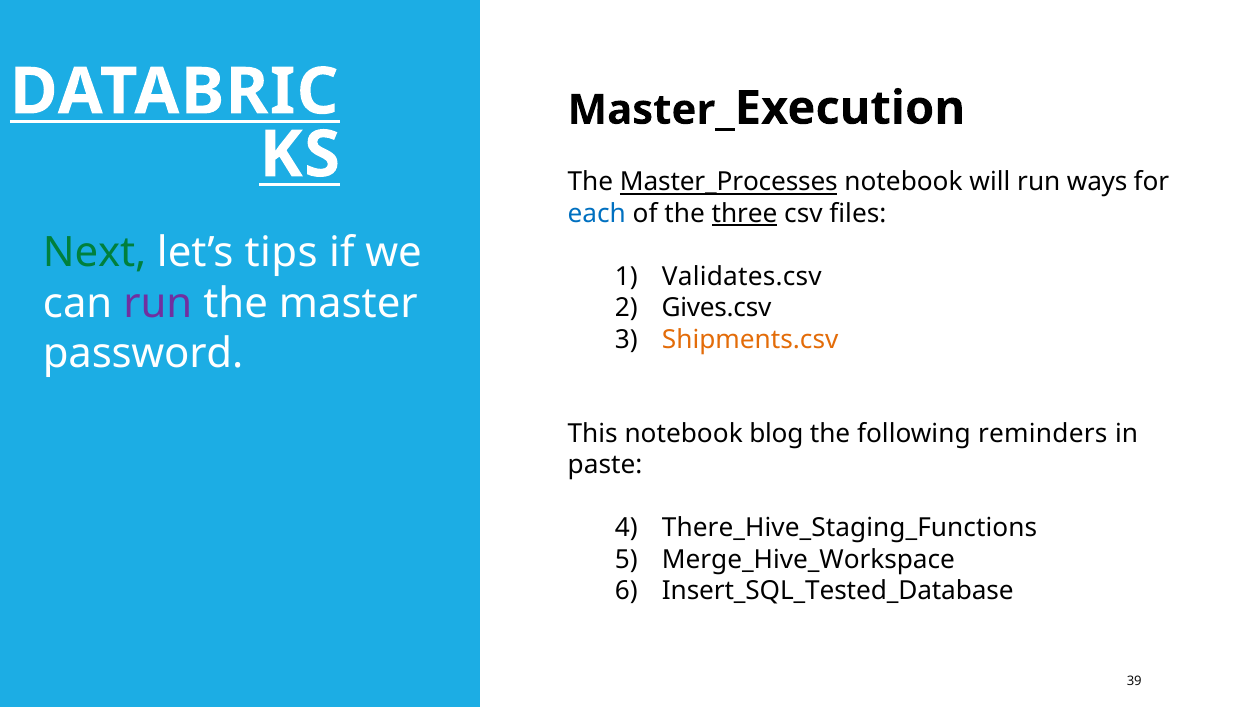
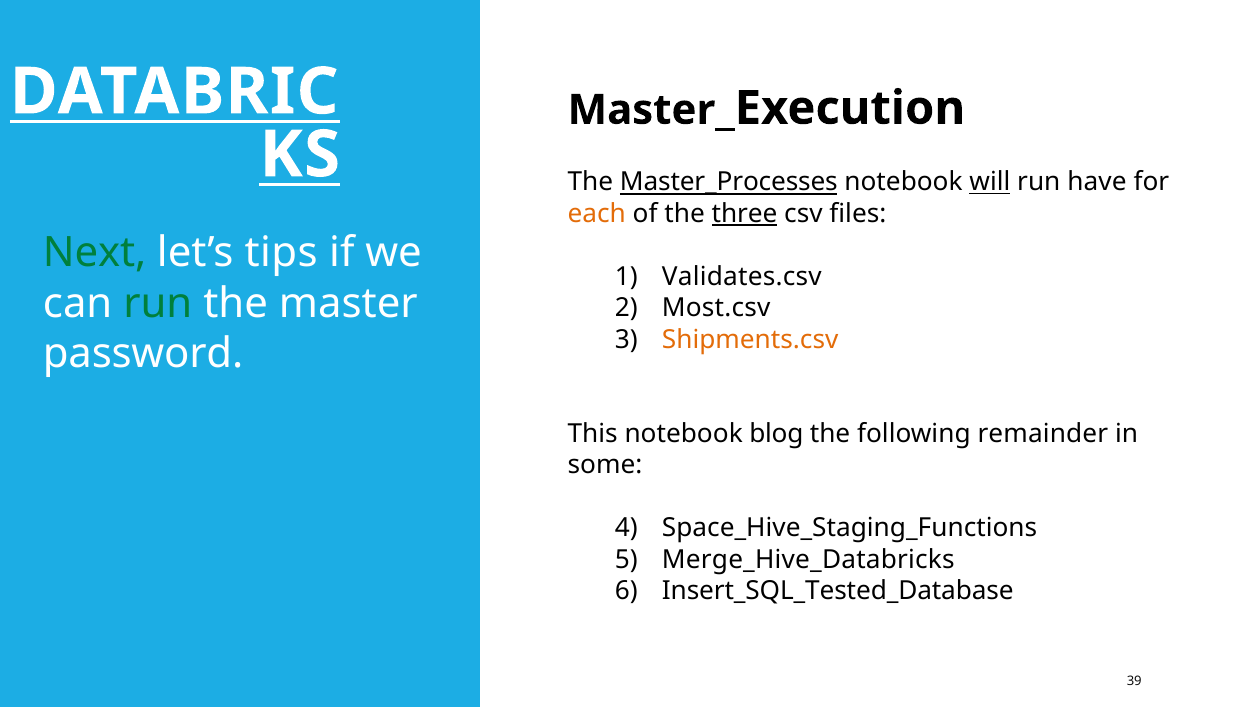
will underline: none -> present
ways: ways -> have
each colour: blue -> orange
run at (158, 303) colour: purple -> green
Gives.csv: Gives.csv -> Most.csv
reminders: reminders -> remainder
paste: paste -> some
There_Hive_Staging_Functions: There_Hive_Staging_Functions -> Space_Hive_Staging_Functions
Merge_Hive_Workspace: Merge_Hive_Workspace -> Merge_Hive_Databricks
